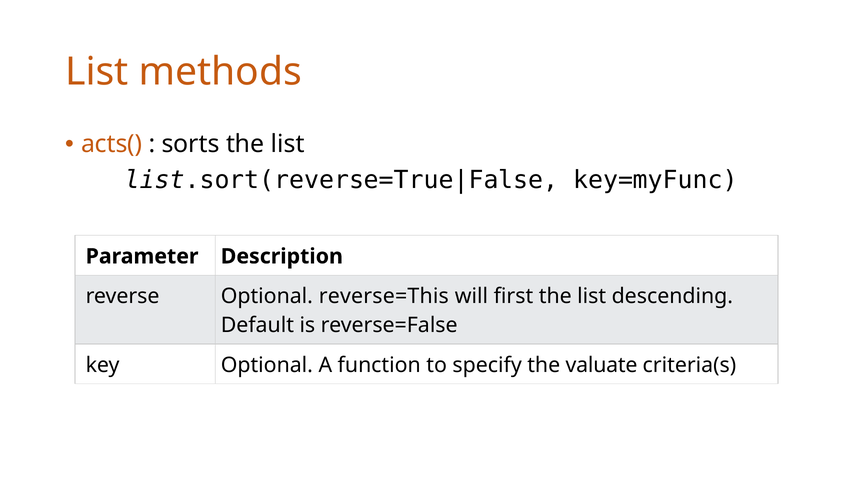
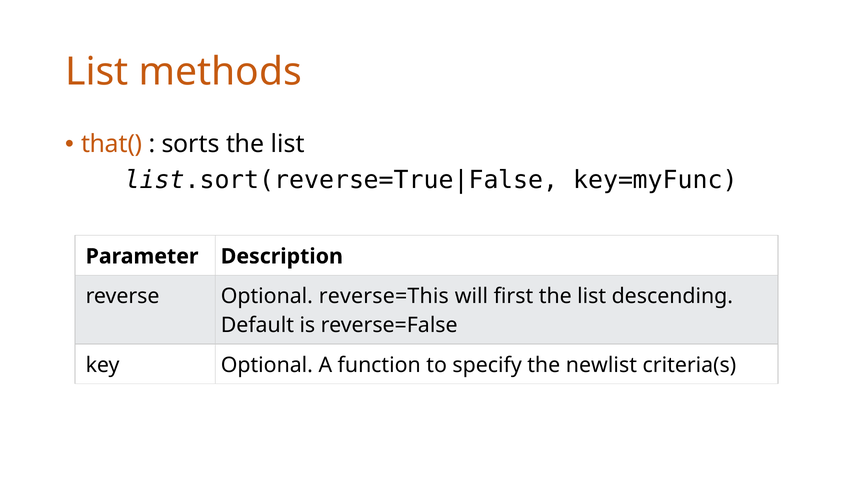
acts(: acts( -> that(
valuate: valuate -> newlist
